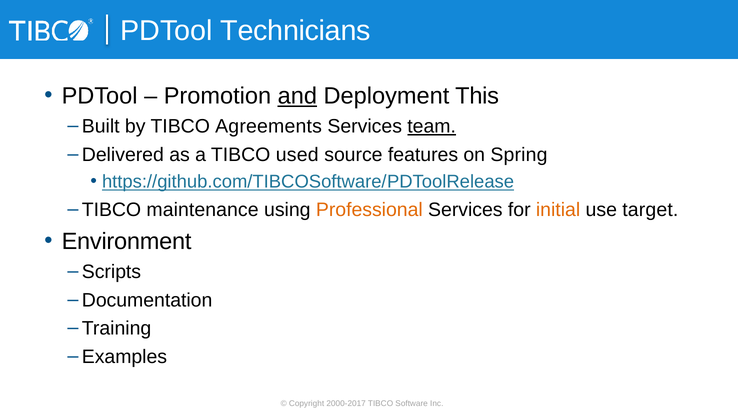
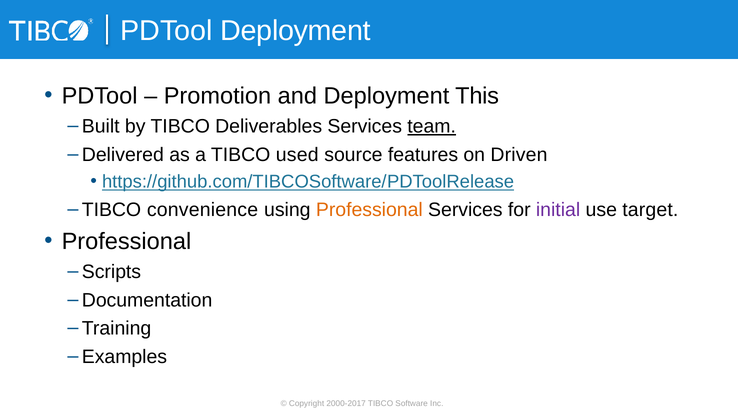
PDTool Technicians: Technicians -> Deployment
and underline: present -> none
Agreements: Agreements -> Deliverables
Spring: Spring -> Driven
maintenance: maintenance -> convenience
initial colour: orange -> purple
Environment at (127, 242): Environment -> Professional
